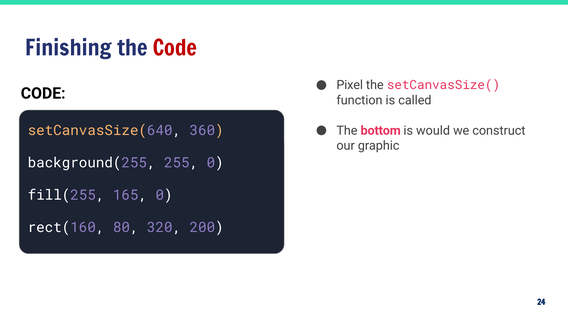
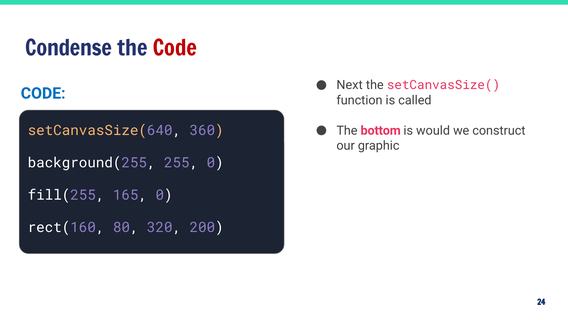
Finishing: Finishing -> Condense
Pixel: Pixel -> Next
CODE at (43, 93) colour: black -> blue
